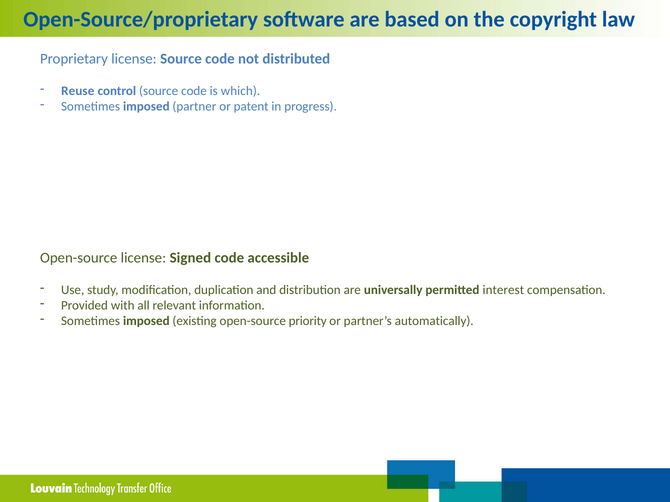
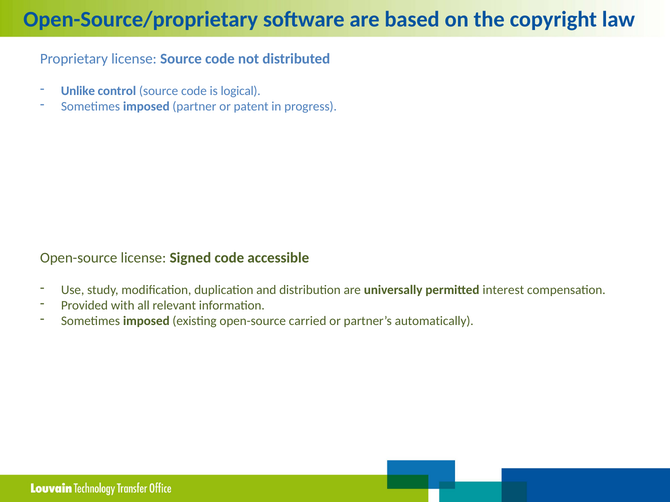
Reuse: Reuse -> Unlike
which: which -> logical
priority: priority -> carried
